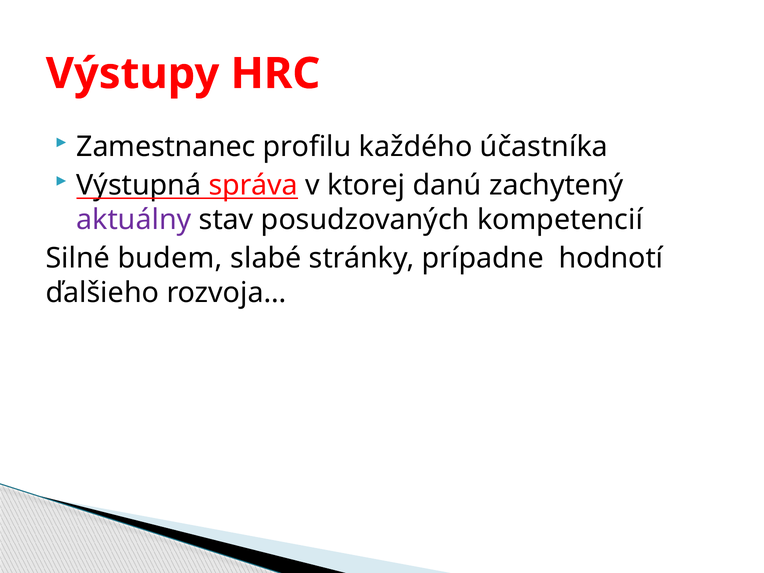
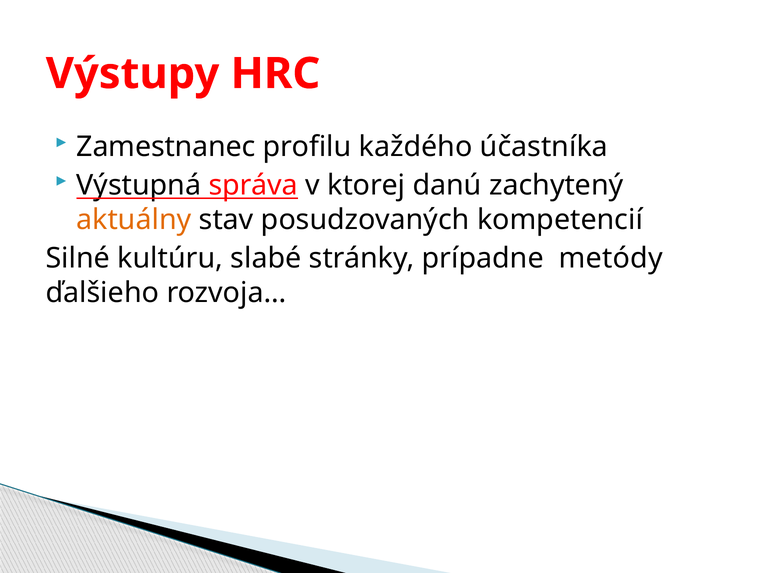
aktuálny colour: purple -> orange
budem: budem -> kultúru
hodnotí: hodnotí -> metódy
